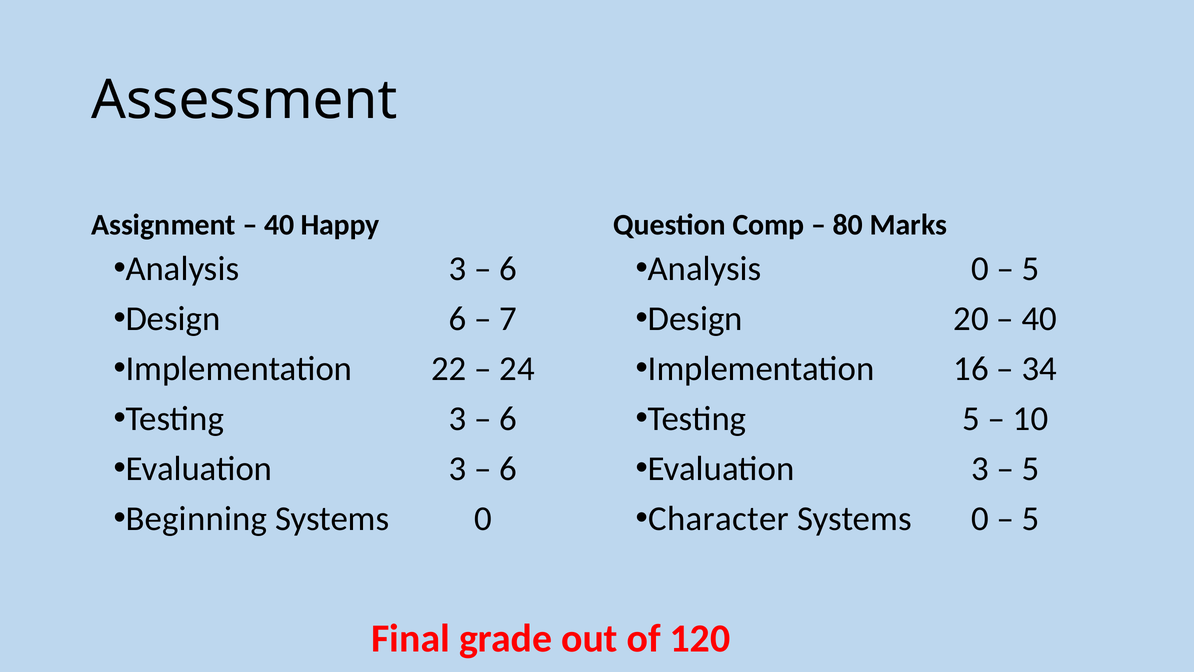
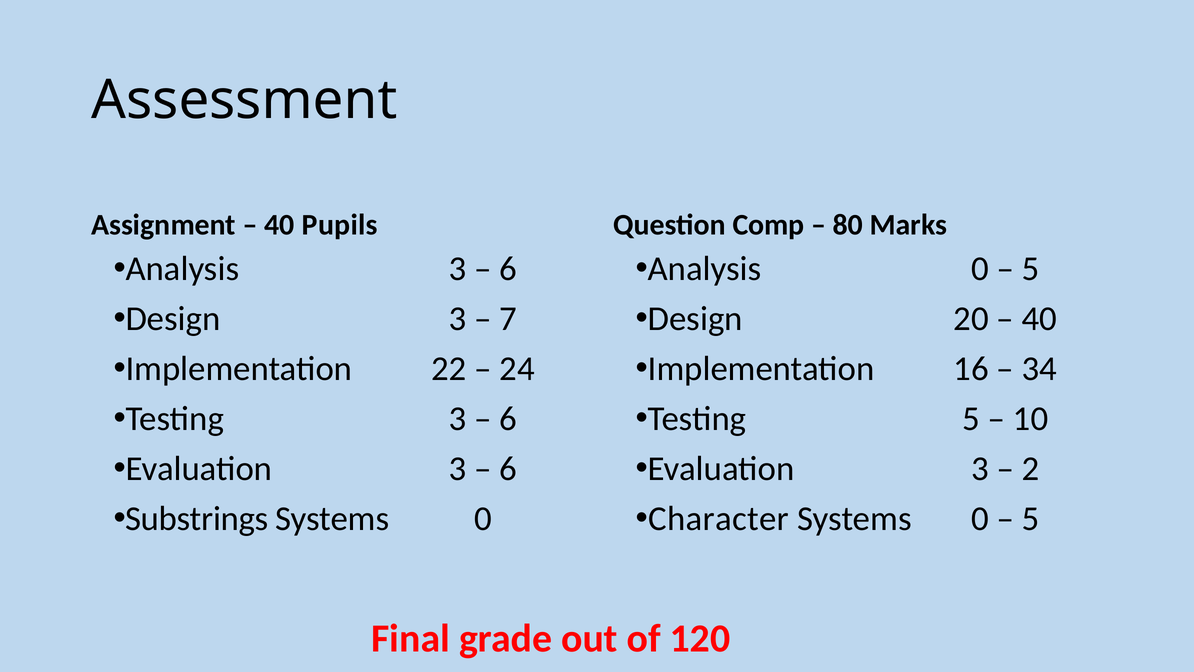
Happy: Happy -> Pupils
Design 6: 6 -> 3
5 at (1031, 468): 5 -> 2
Beginning: Beginning -> Substrings
